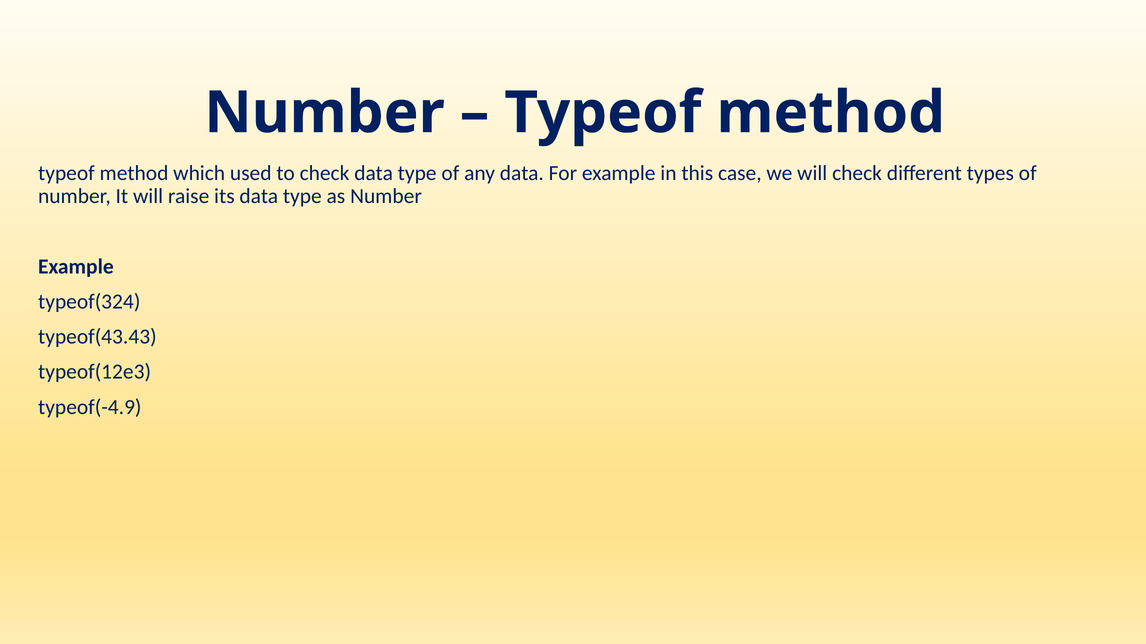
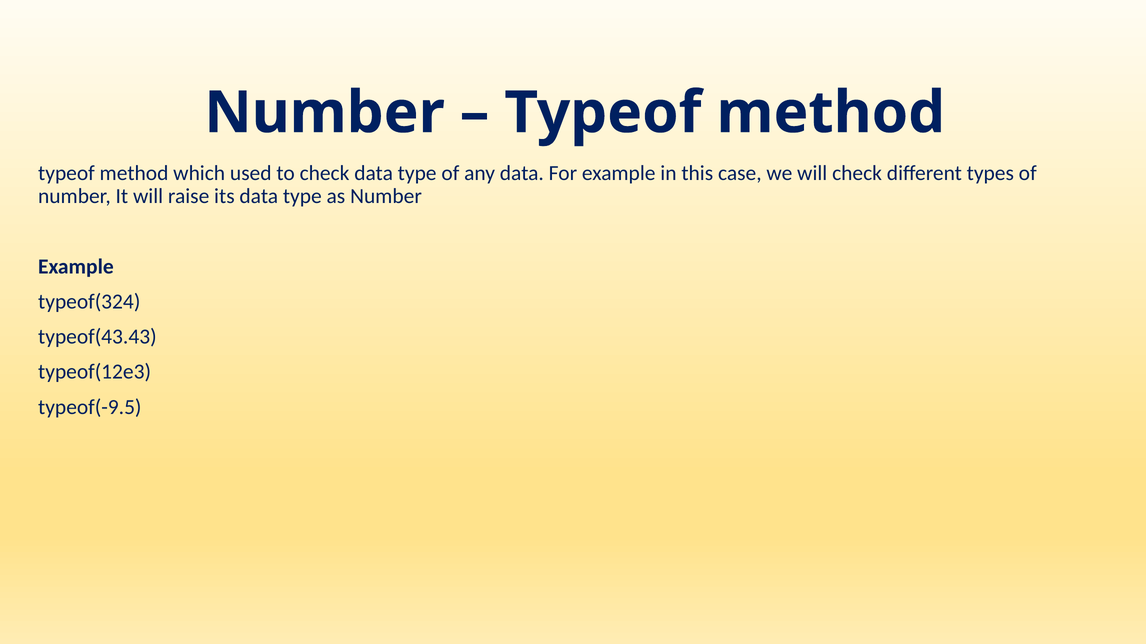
typeof(-4.9: typeof(-4.9 -> typeof(-9.5
